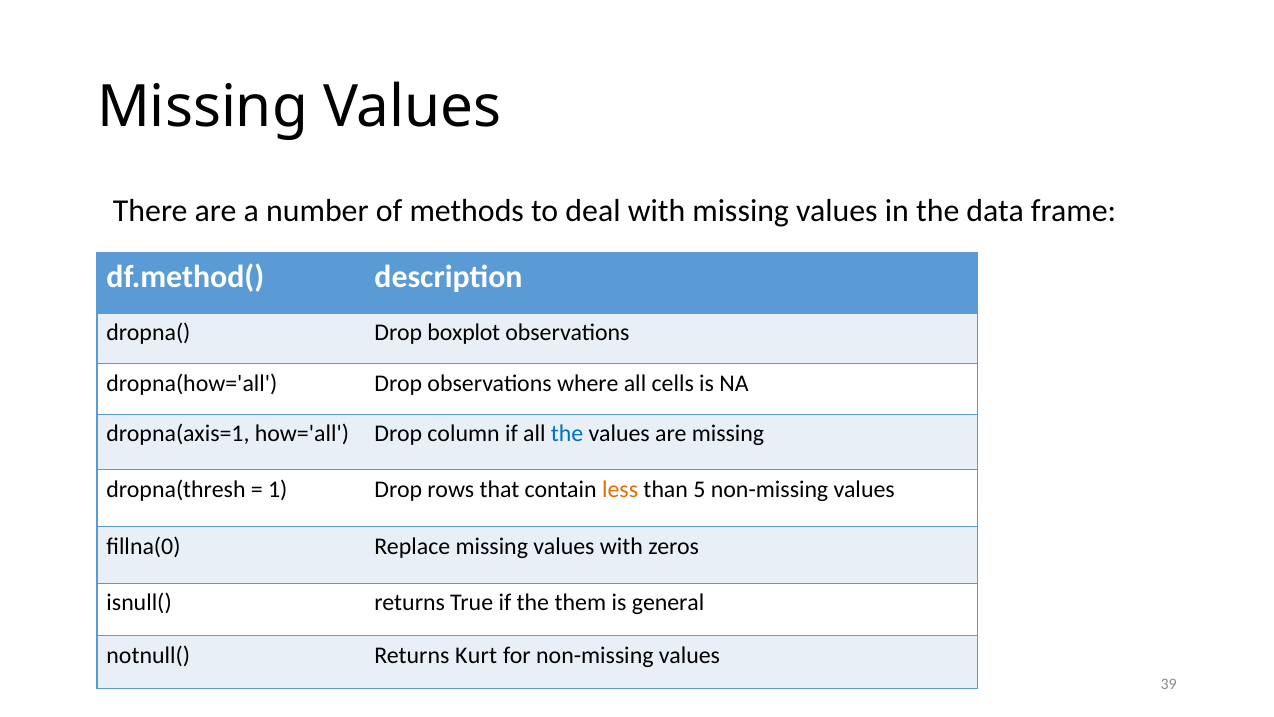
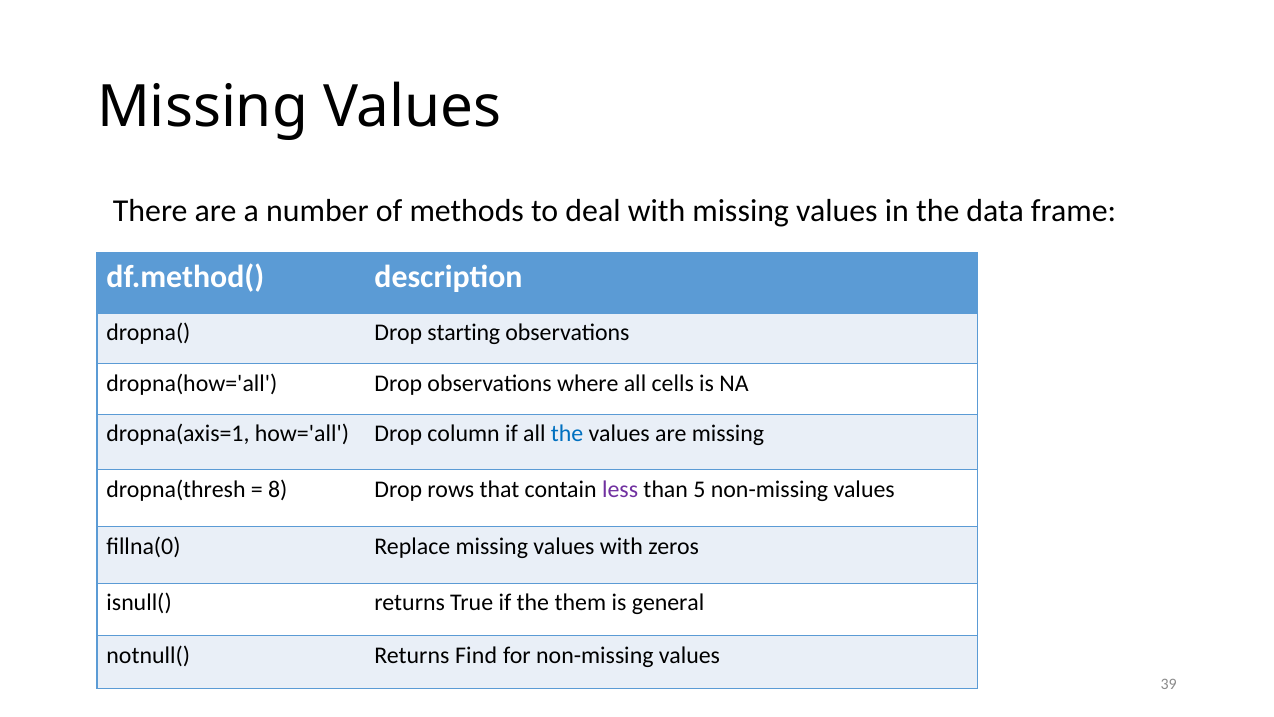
boxplot: boxplot -> starting
1: 1 -> 8
less colour: orange -> purple
Kurt: Kurt -> Find
